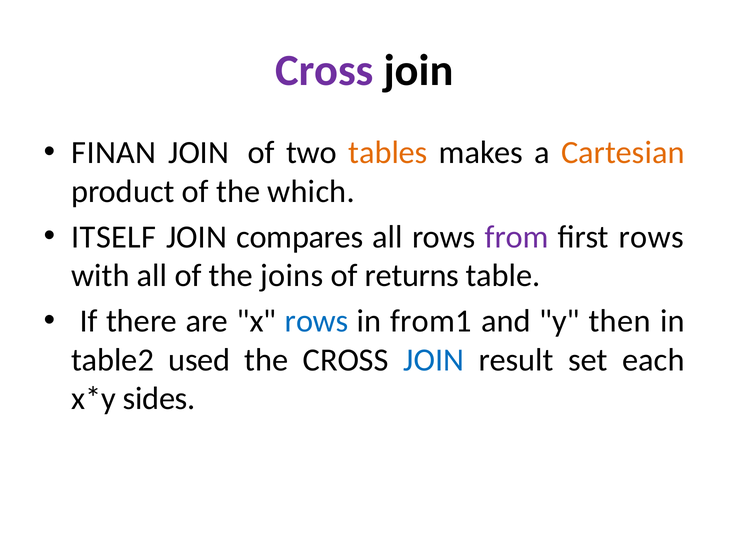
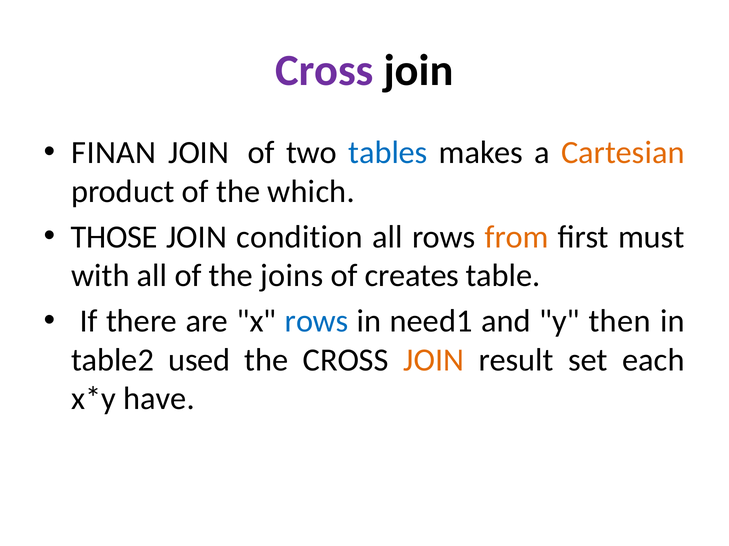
tables colour: orange -> blue
ITSELF: ITSELF -> THOSE
compares: compares -> condition
from colour: purple -> orange
first rows: rows -> must
returns: returns -> creates
from1: from1 -> need1
JOIN at (434, 360) colour: blue -> orange
sides: sides -> have
